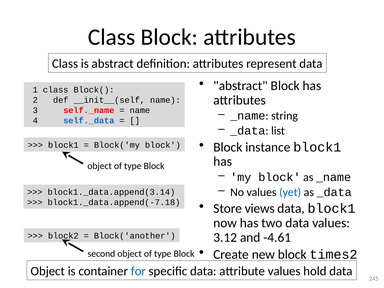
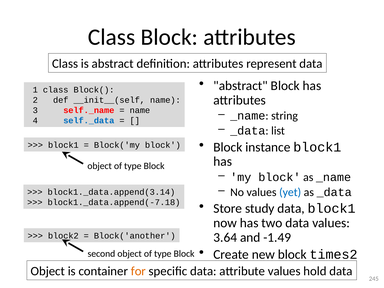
views: views -> study
3.12: 3.12 -> 3.64
-4.61: -4.61 -> -1.49
for colour: blue -> orange
